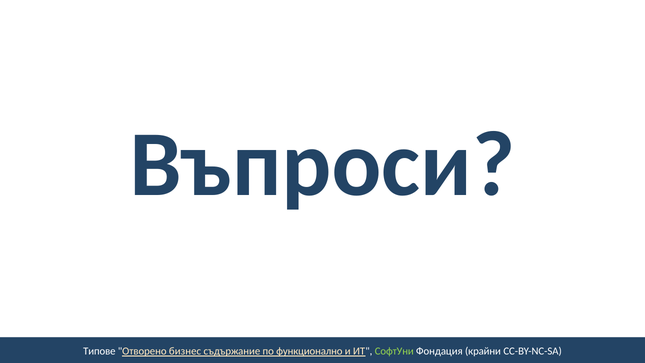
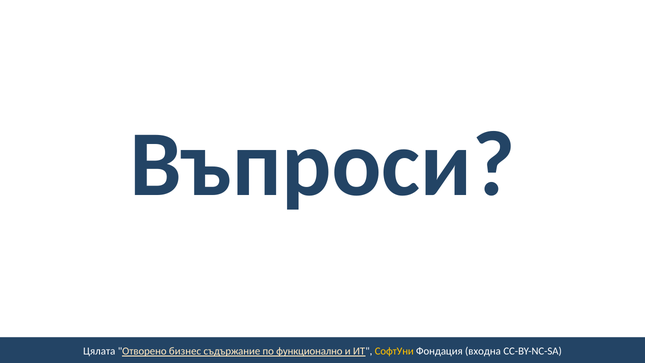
Типове: Типове -> Цялата
СофтУни colour: light green -> yellow
крайни: крайни -> входна
